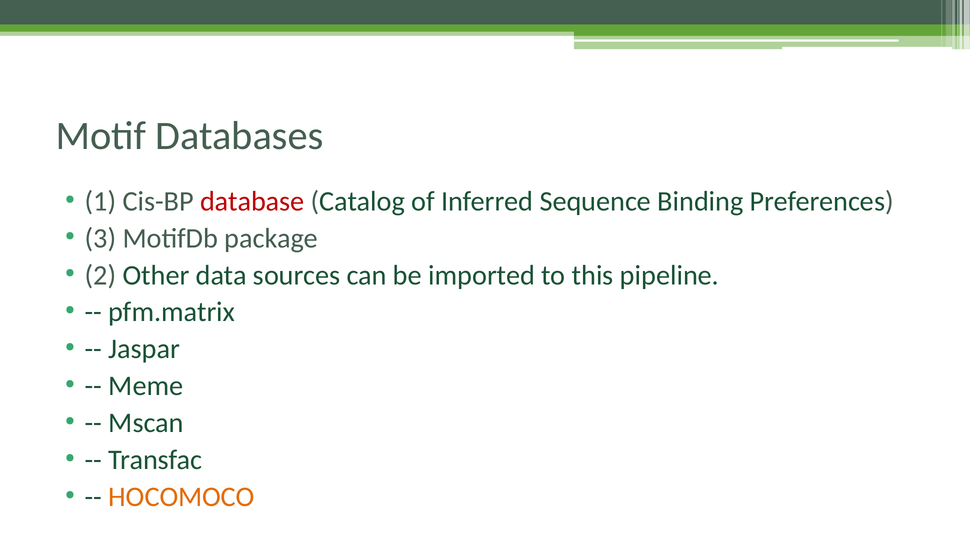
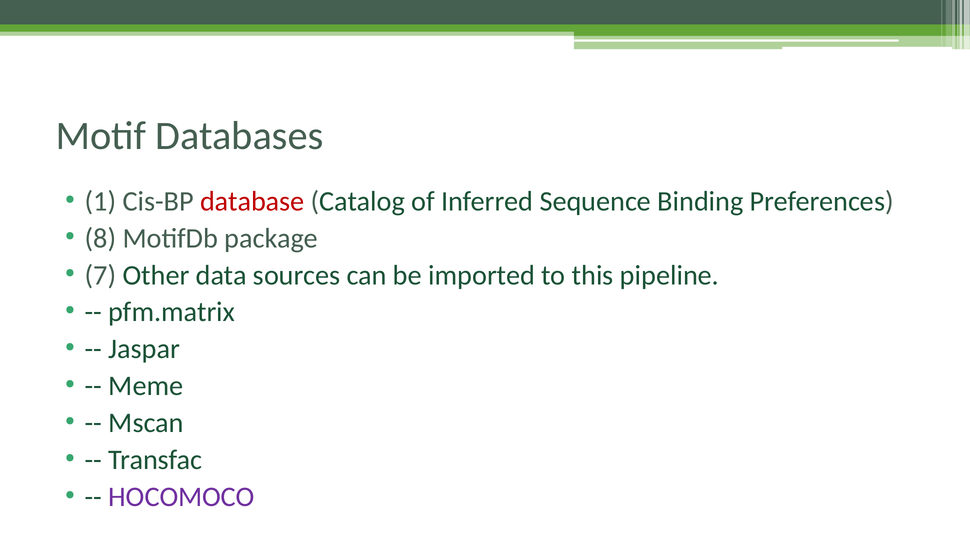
3: 3 -> 8
2: 2 -> 7
HOCOMOCO colour: orange -> purple
